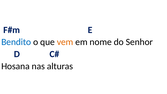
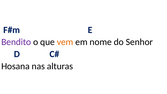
Bendito colour: blue -> purple
